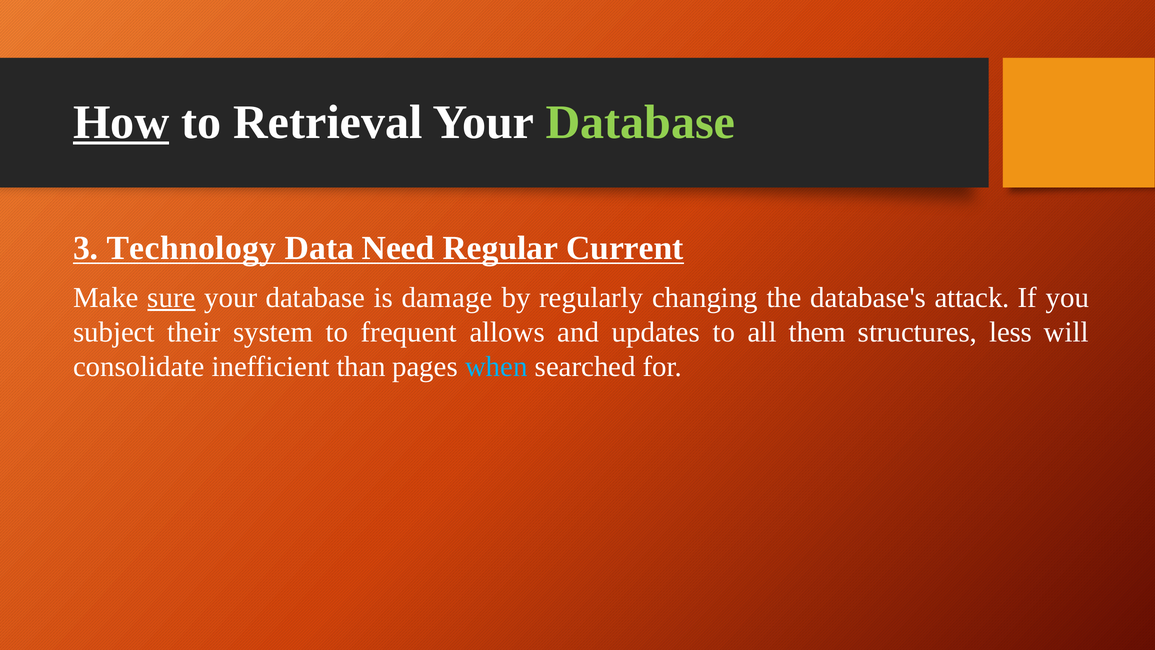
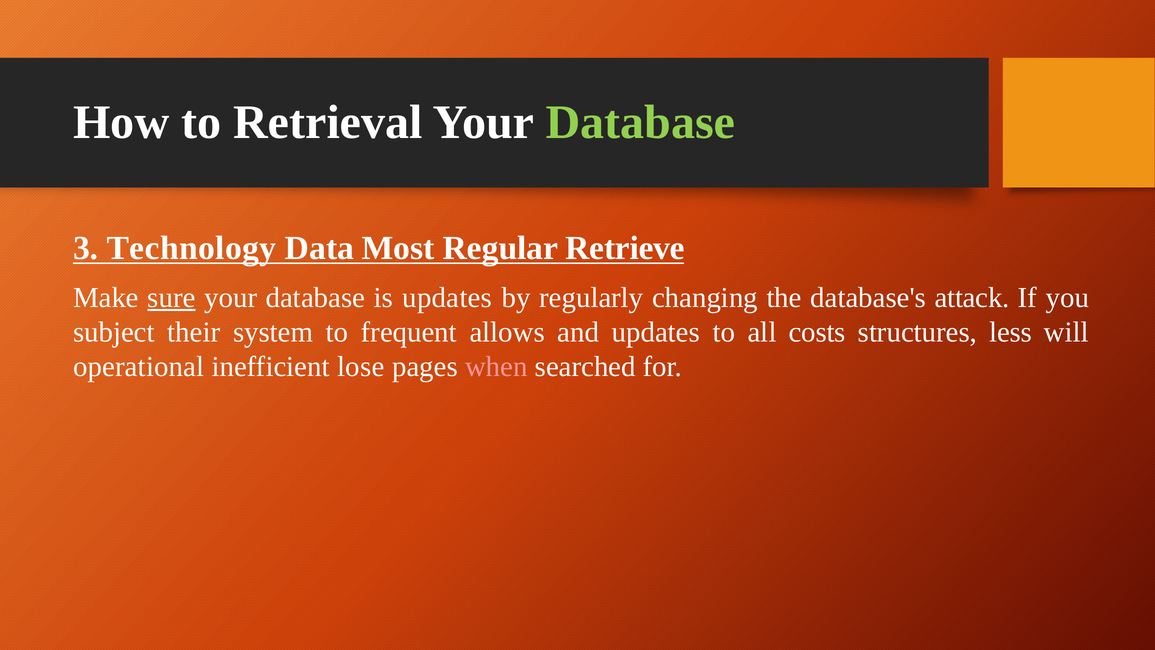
How underline: present -> none
Need: Need -> Most
Current: Current -> Retrieve
is damage: damage -> updates
them: them -> costs
consolidate: consolidate -> operational
than: than -> lose
when colour: light blue -> pink
